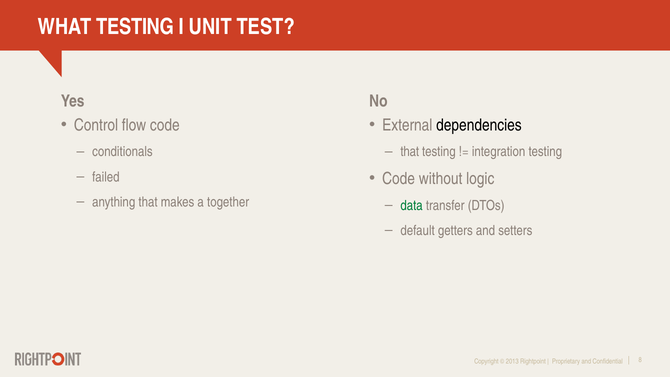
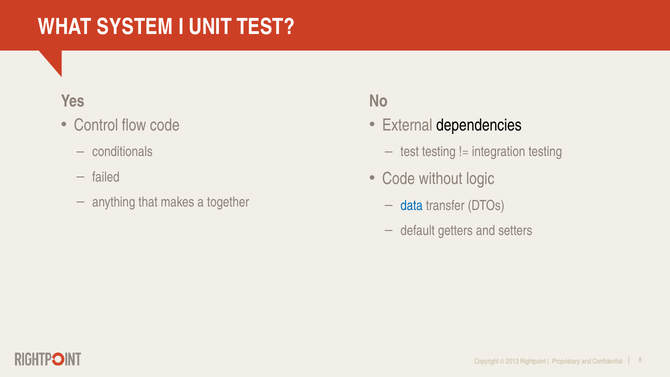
WHAT TESTING: TESTING -> SYSTEM
that at (410, 152): that -> test
data colour: green -> blue
